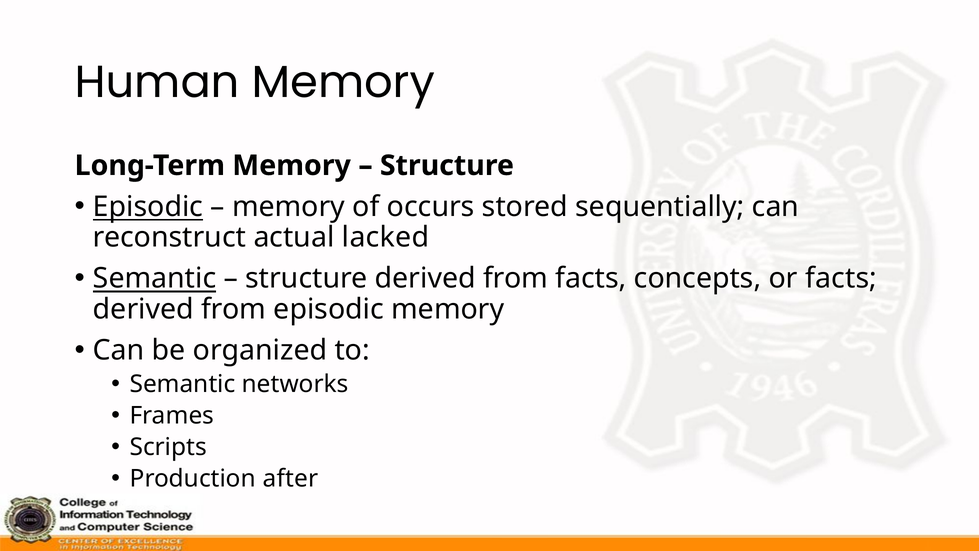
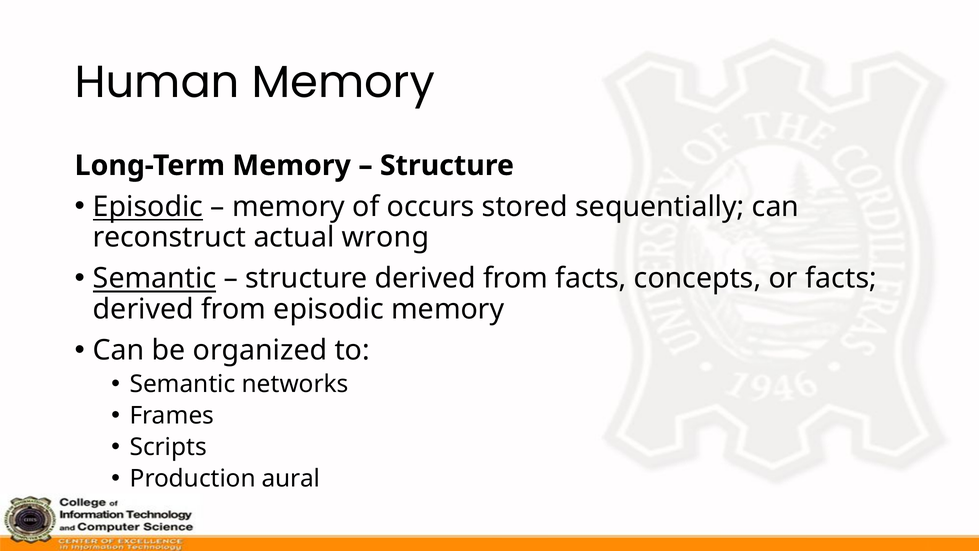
lacked: lacked -> wrong
after: after -> aural
